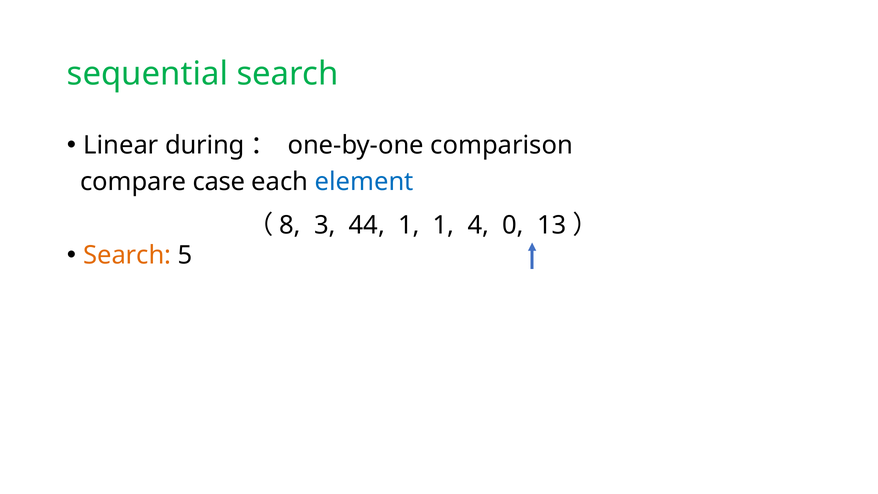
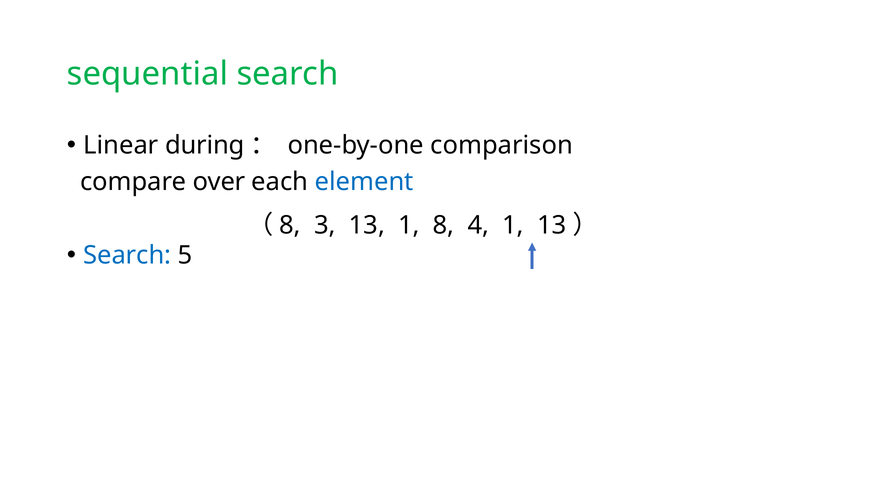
case: case -> over
3 44: 44 -> 13
1 1: 1 -> 8
4 0: 0 -> 1
Search at (127, 255) colour: orange -> blue
